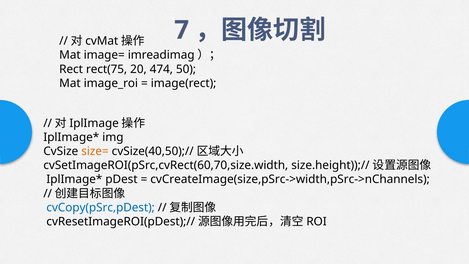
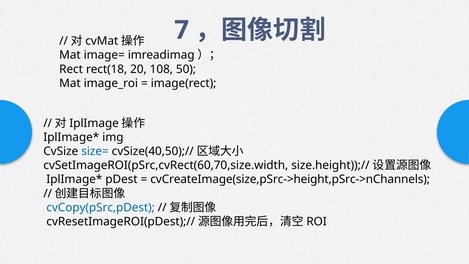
rect(75: rect(75 -> rect(18
474: 474 -> 108
size= colour: orange -> blue
cvCreateImage(size,pSrc->width,pSrc->nChannels: cvCreateImage(size,pSrc->width,pSrc->nChannels -> cvCreateImage(size,pSrc->height,pSrc->nChannels
